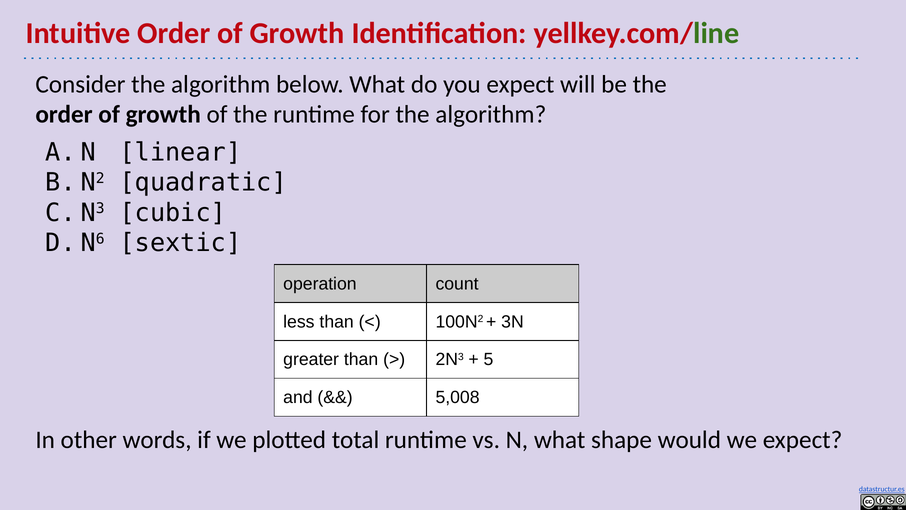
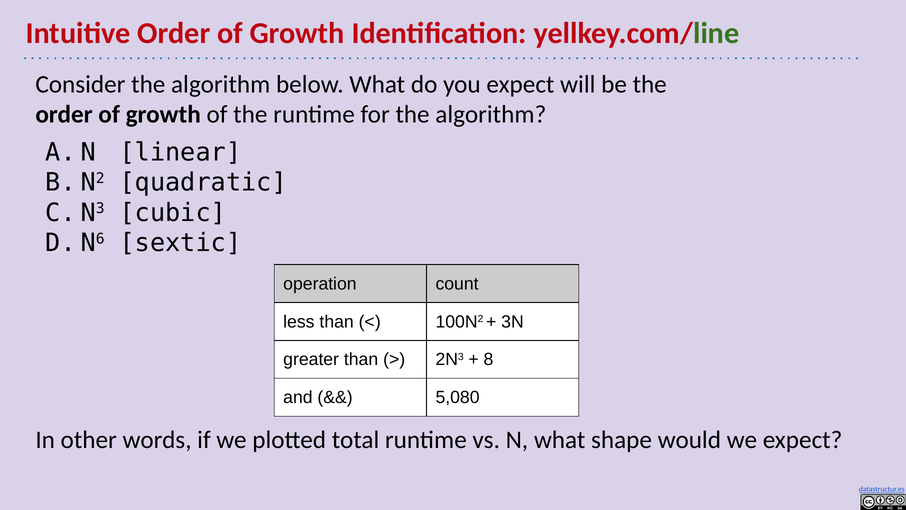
5: 5 -> 8
5,008: 5,008 -> 5,080
